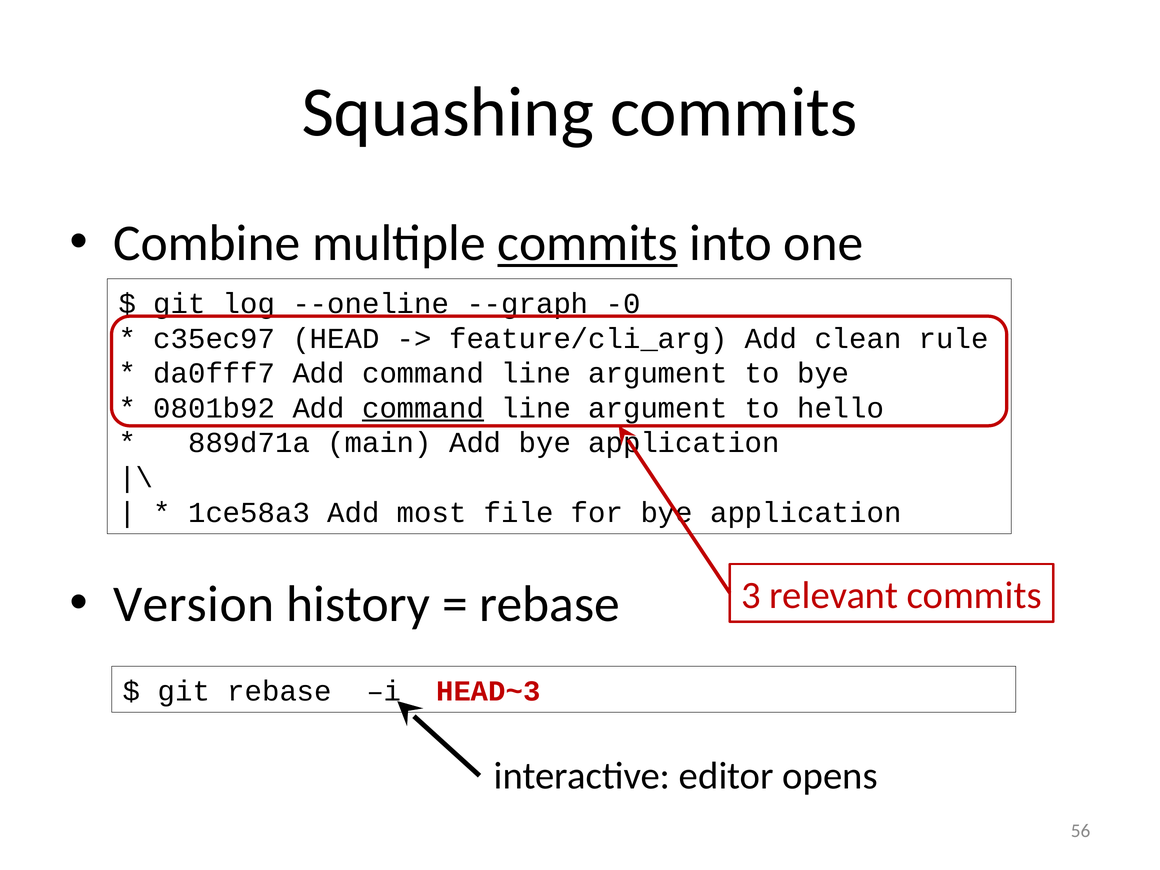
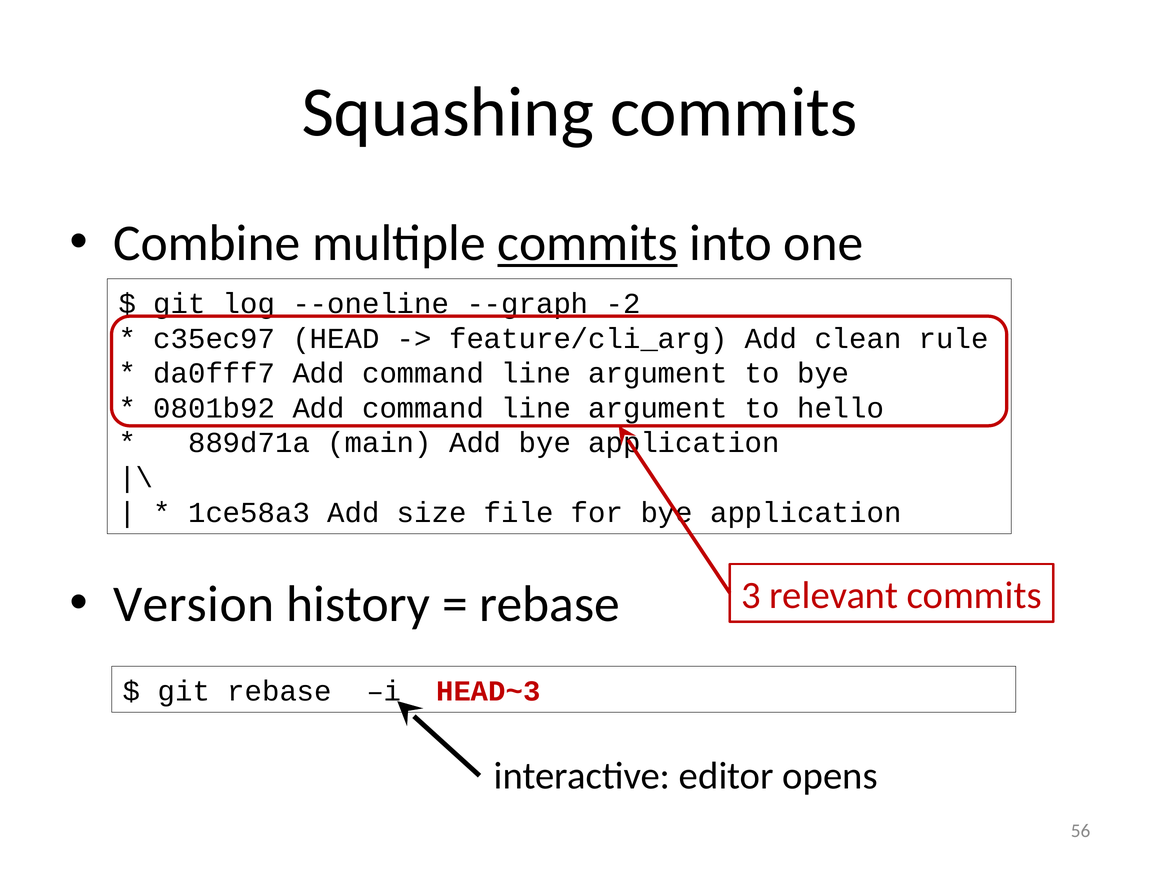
-0: -0 -> -2
command at (423, 408) underline: present -> none
most: most -> size
